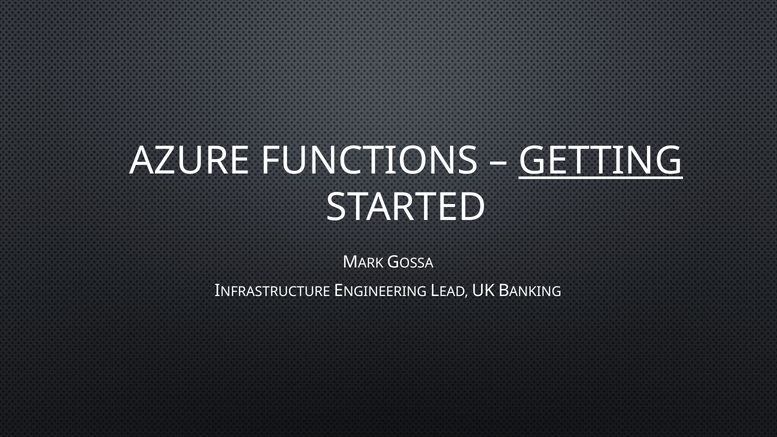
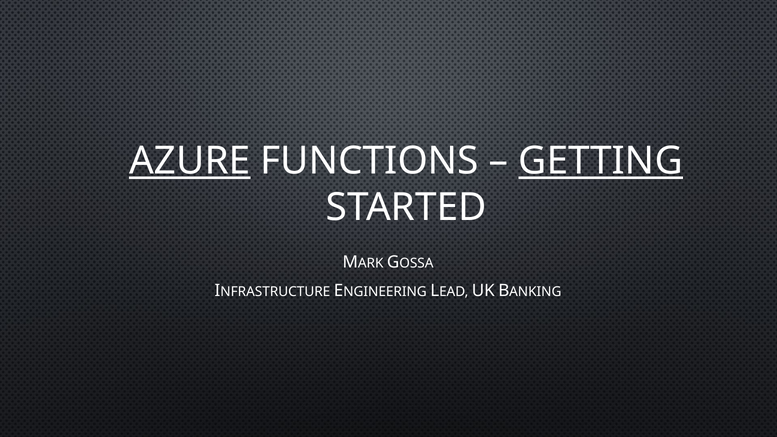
AZURE underline: none -> present
